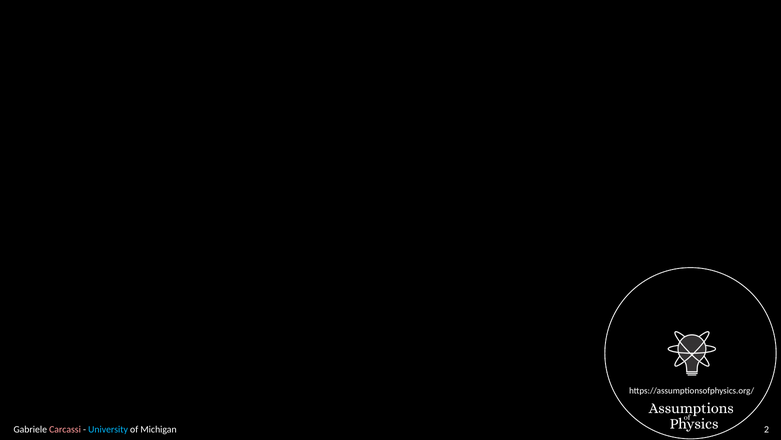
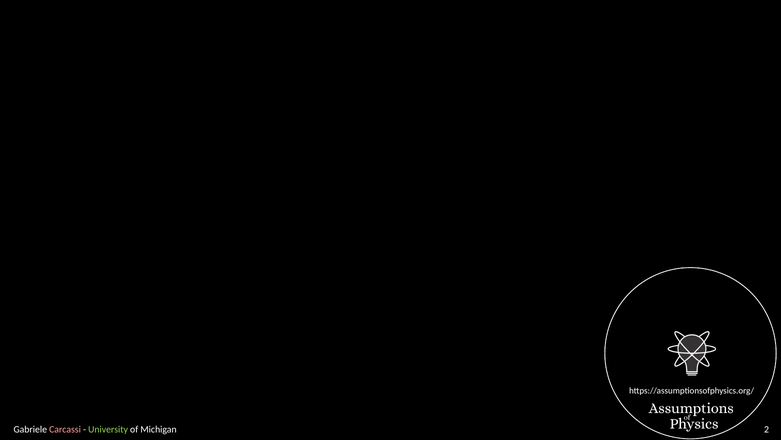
University colour: light blue -> light green
